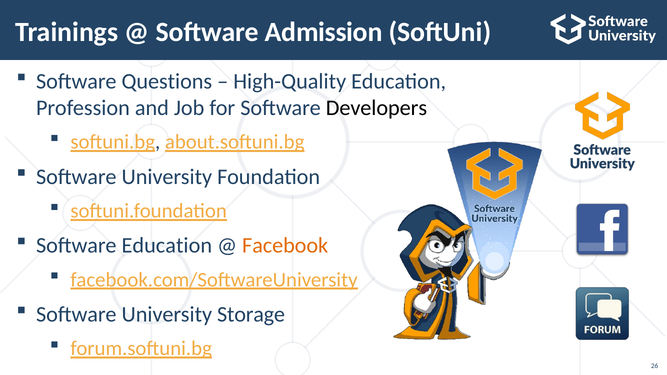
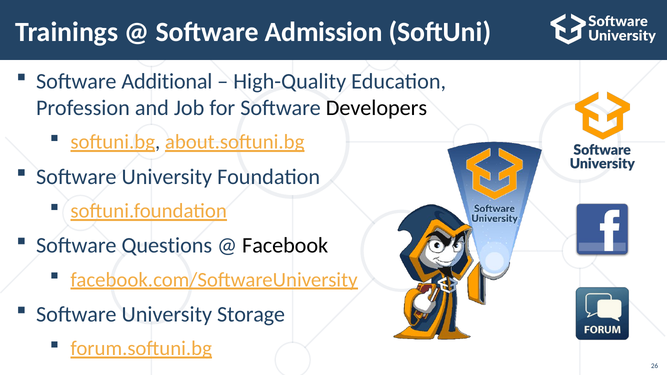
Questions: Questions -> Additional
Software Education: Education -> Questions
Facebook colour: orange -> black
